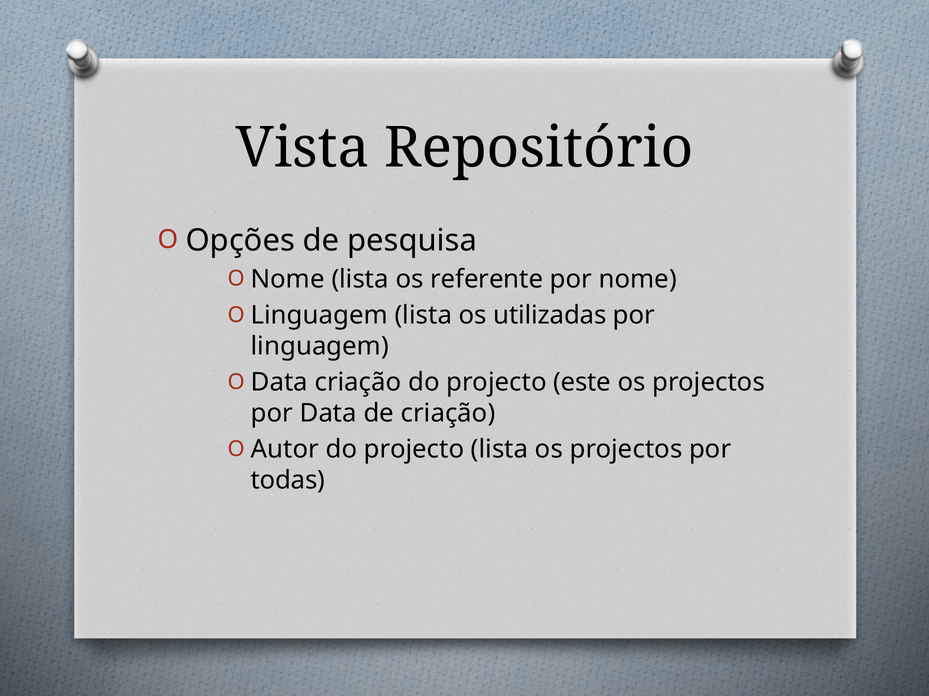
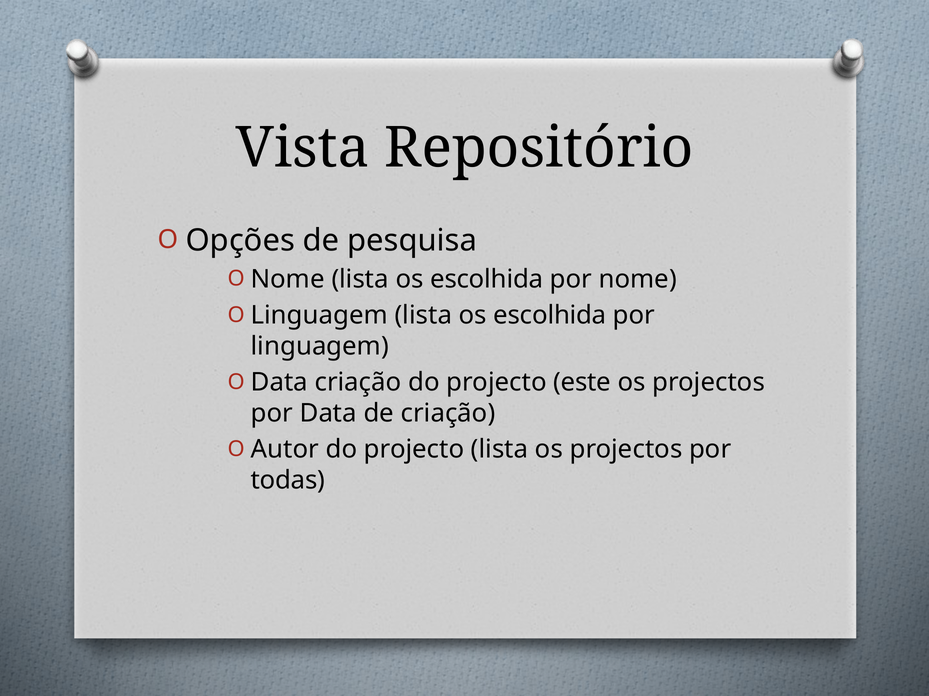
Nome lista os referente: referente -> escolhida
Linguagem lista os utilizadas: utilizadas -> escolhida
